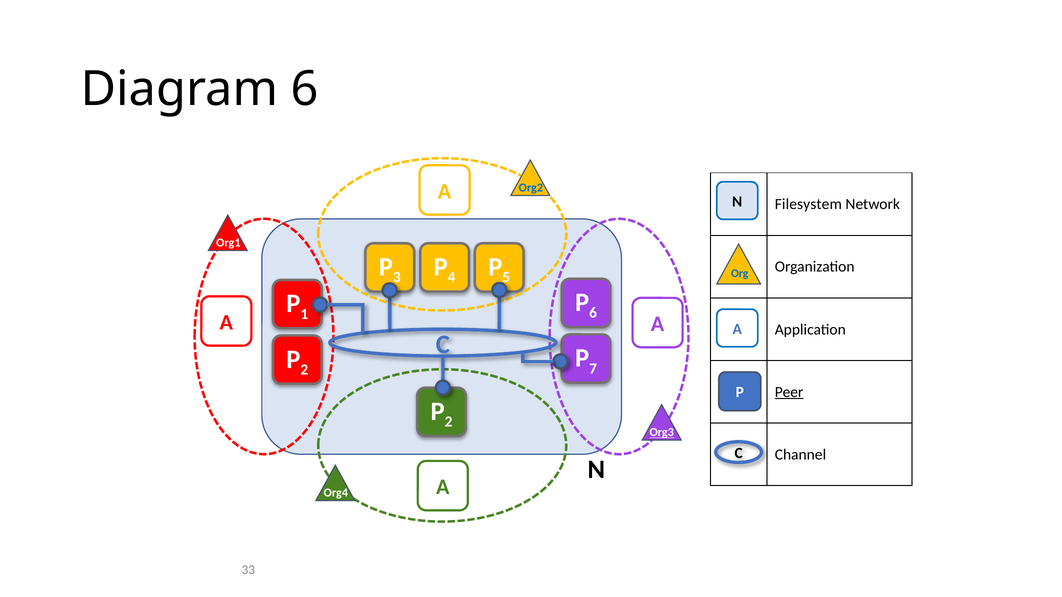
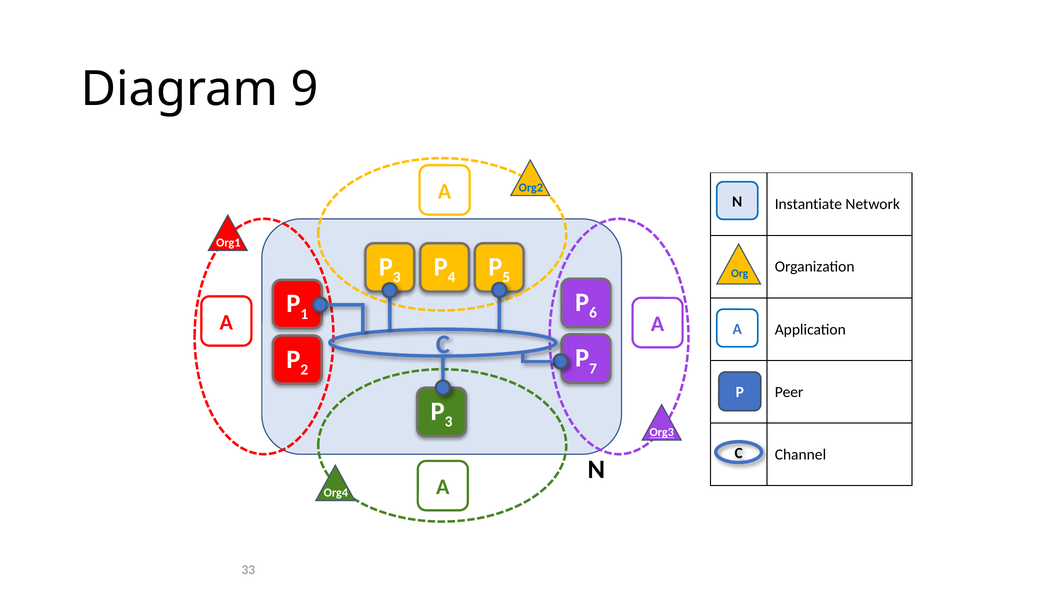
Diagram 6: 6 -> 9
Filesystem: Filesystem -> Instantiate
Peer underline: present -> none
2 at (449, 422): 2 -> 3
